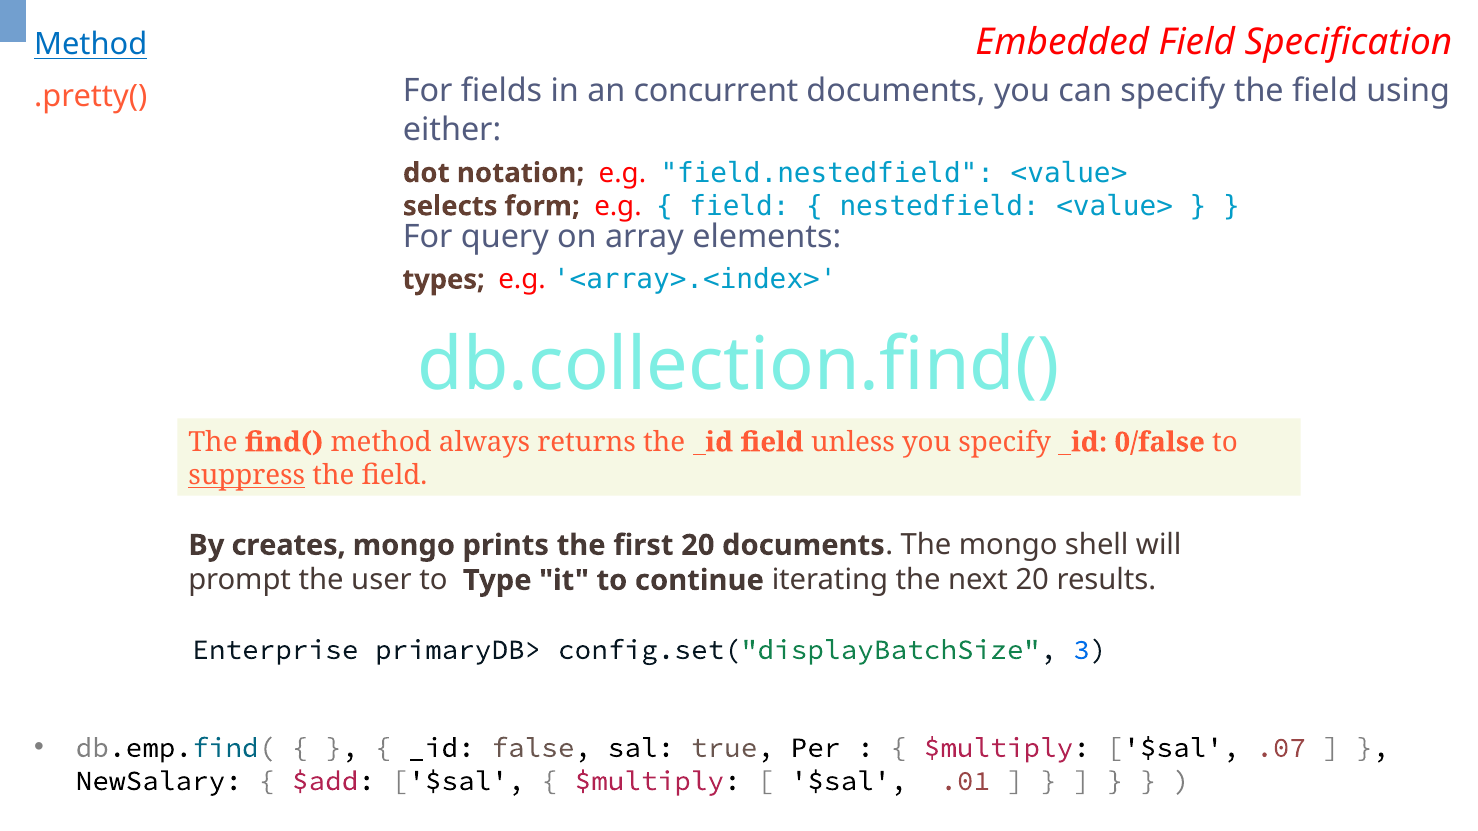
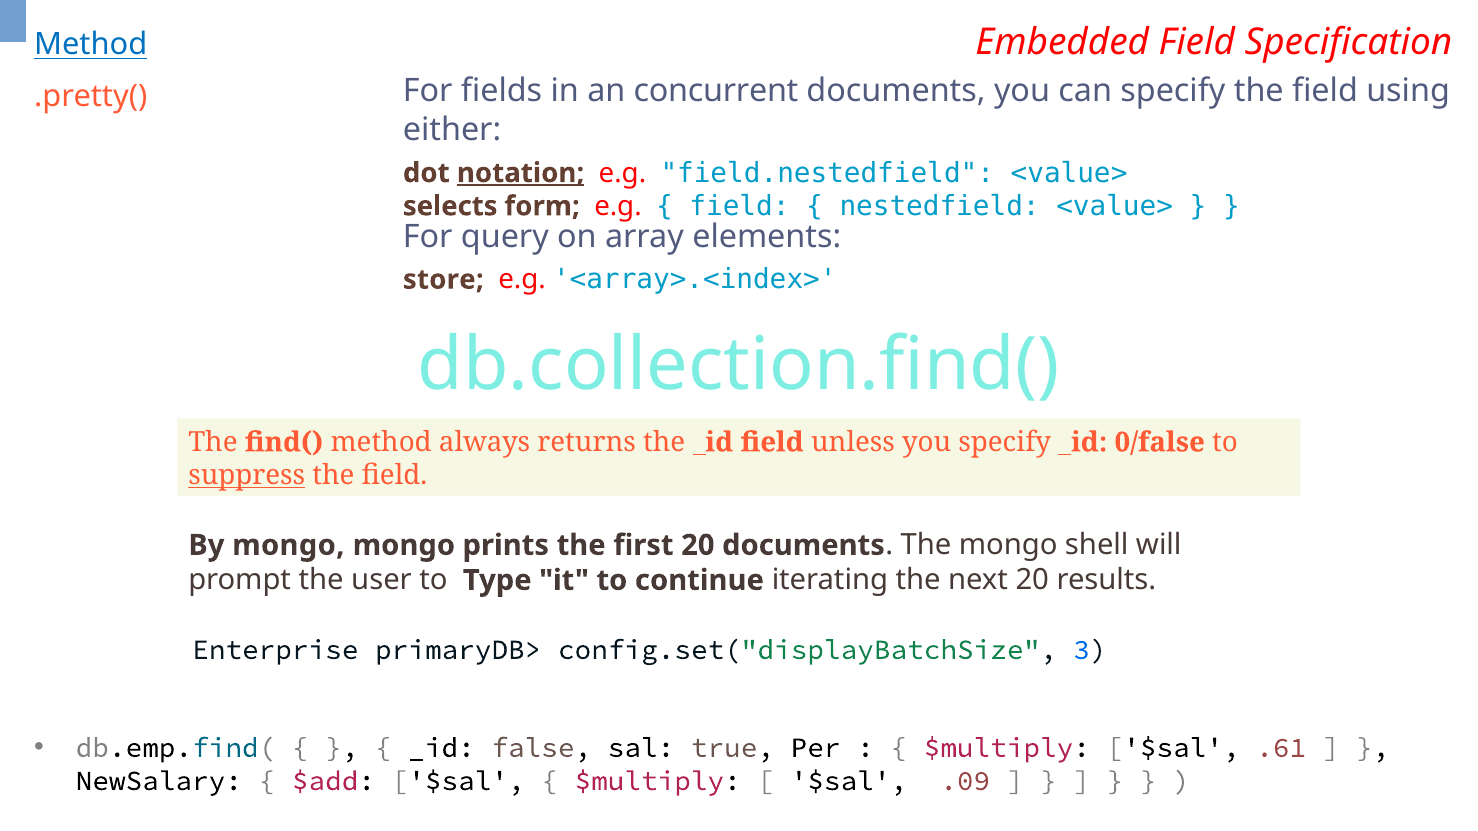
notation underline: none -> present
types: types -> store
By creates: creates -> mongo
.07: .07 -> .61
.01: .01 -> .09
